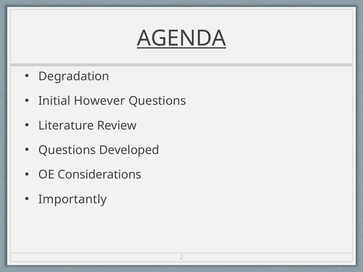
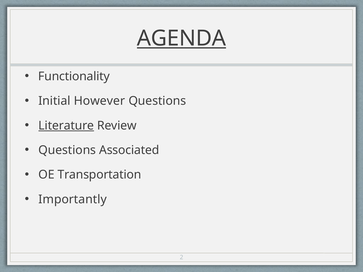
Degradation: Degradation -> Functionality
Literature underline: none -> present
Developed: Developed -> Associated
Considerations: Considerations -> Transportation
